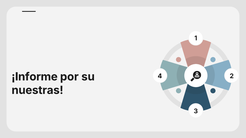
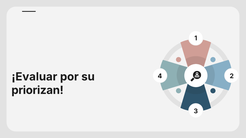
¡Informe: ¡Informe -> ¡Evaluar
nuestras: nuestras -> priorizan
